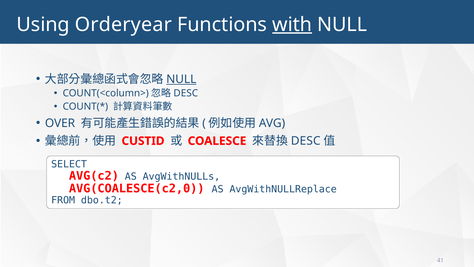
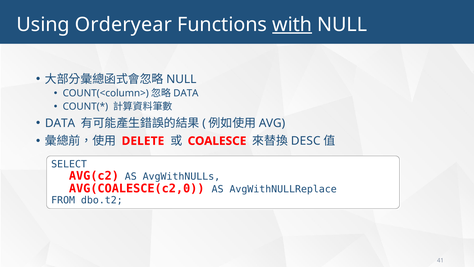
NULL at (181, 79) underline: present -> none
DESC at (186, 93): DESC -> DATA
OVER at (60, 123): OVER -> DATA
CUSTID: CUSTID -> DELETE
